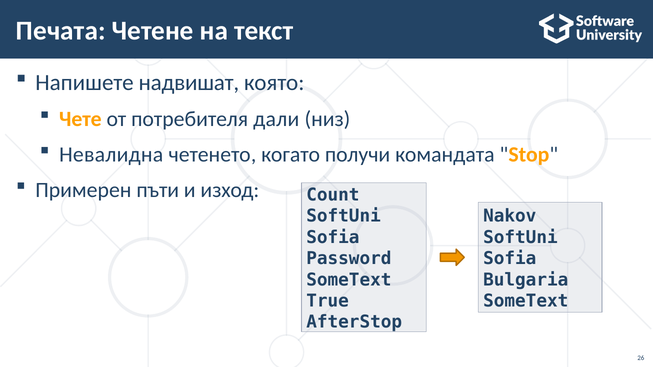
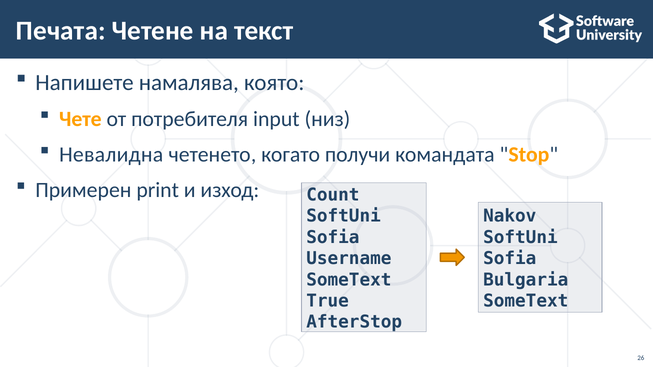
надвишат: надвишат -> намалява
дали: дали -> input
пъти: пъти -> print
Password: Password -> Username
